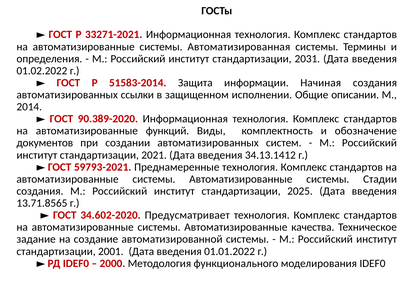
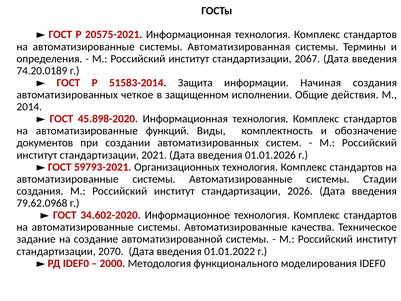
33271-2021: 33271-2021 -> 20575-2021
2031: 2031 -> 2067
01.02.2022: 01.02.2022 -> 74.20.0189
ссылки: ссылки -> четкое
описании: описании -> действия
90.389-2020: 90.389-2020 -> 45.898-2020
34.13.1412: 34.13.1412 -> 01.01.2026
Преднамеренные: Преднамеренные -> Организационных
2025: 2025 -> 2026
13.71.8565: 13.71.8565 -> 79.62.0968
Предусматривает: Предусматривает -> Информационное
2001: 2001 -> 2070
